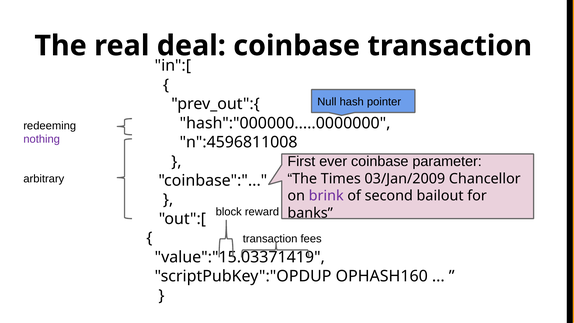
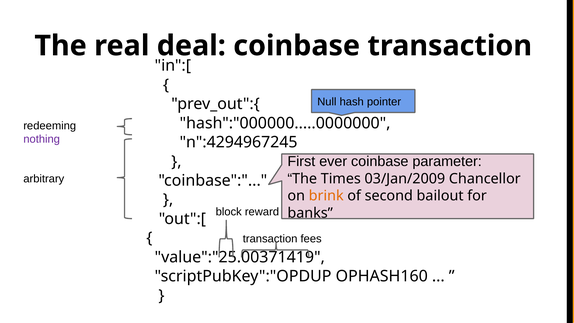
n":4596811008: n":4596811008 -> n":4294967245
brink colour: purple -> orange
value":"15.03371419: value":"15.03371419 -> value":"25.00371419
